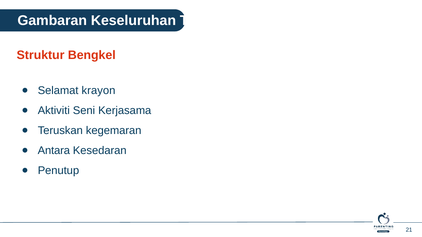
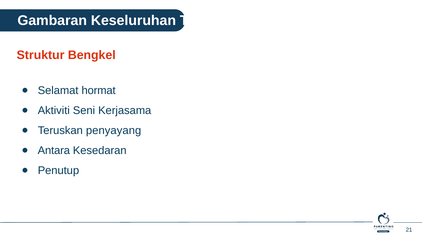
krayon: krayon -> hormat
kegemaran: kegemaran -> penyayang
